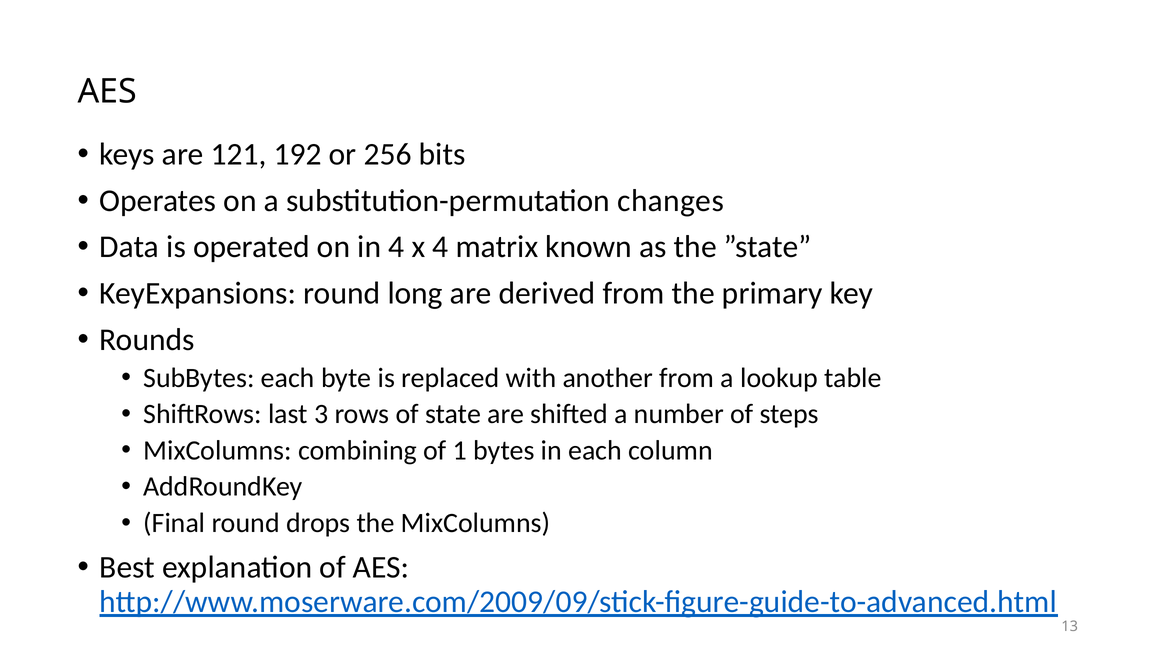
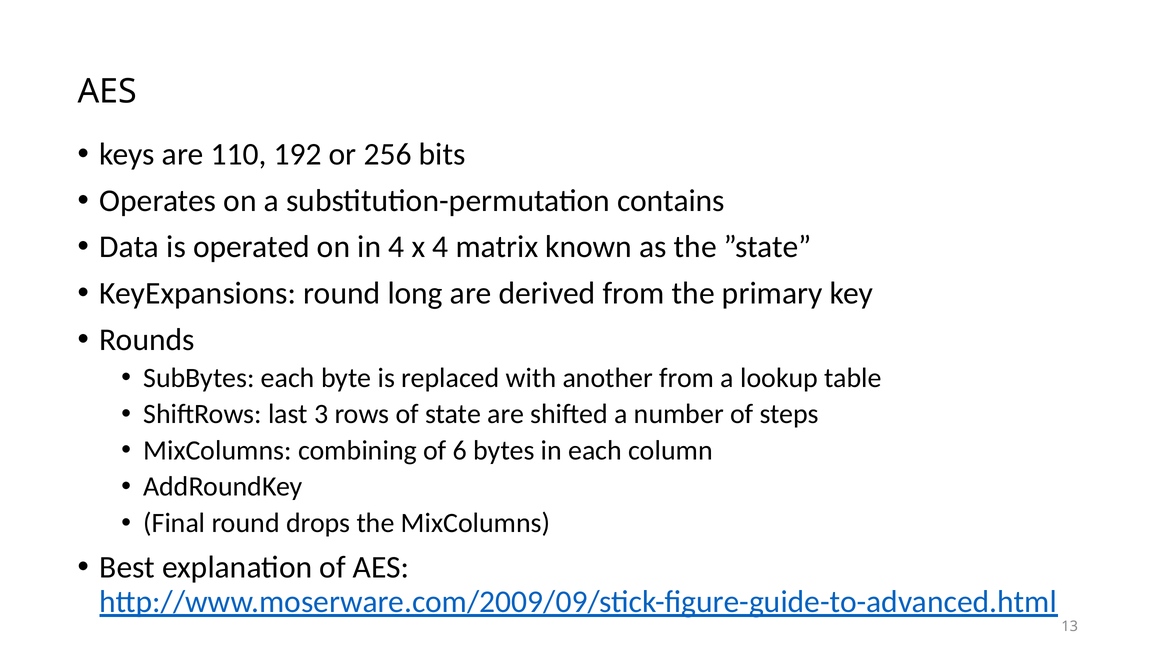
121: 121 -> 110
changes: changes -> contains
1: 1 -> 6
